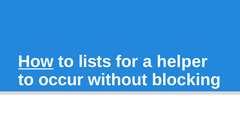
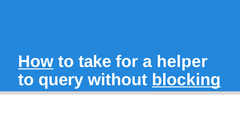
lists: lists -> take
occur: occur -> query
blocking underline: none -> present
